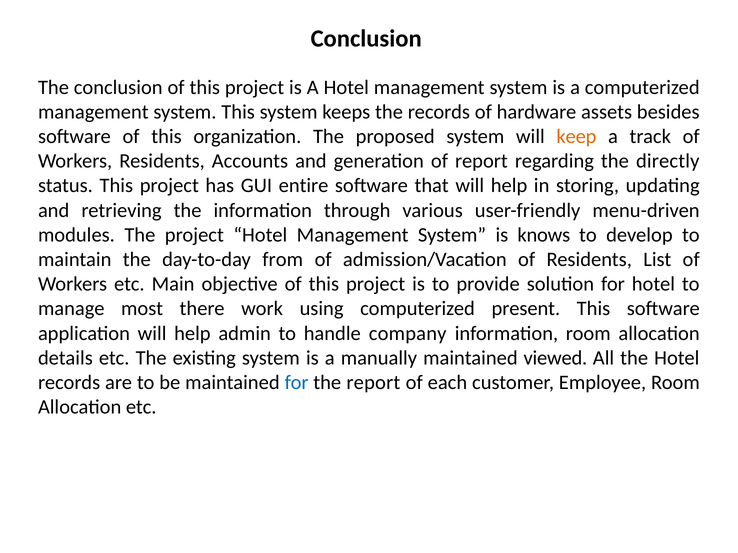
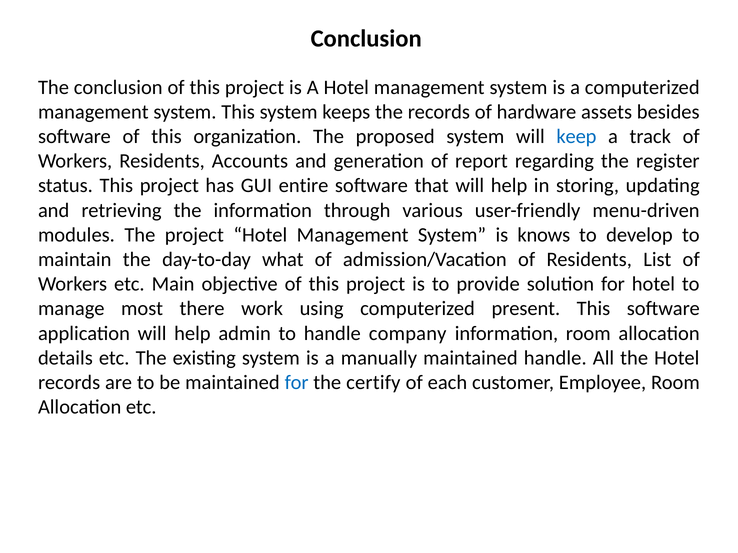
keep colour: orange -> blue
directly: directly -> register
from: from -> what
maintained viewed: viewed -> handle
the report: report -> certify
